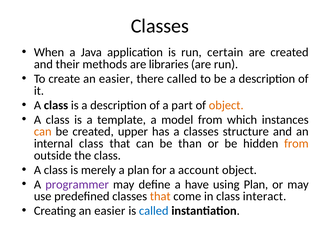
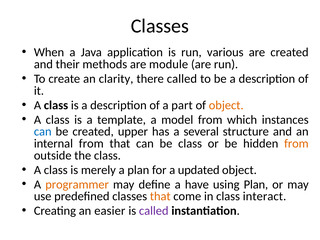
certain: certain -> various
libraries: libraries -> module
create an easier: easier -> clarity
can at (43, 132) colour: orange -> blue
a classes: classes -> several
internal class: class -> from
be than: than -> class
account: account -> updated
programmer colour: purple -> orange
called at (154, 211) colour: blue -> purple
